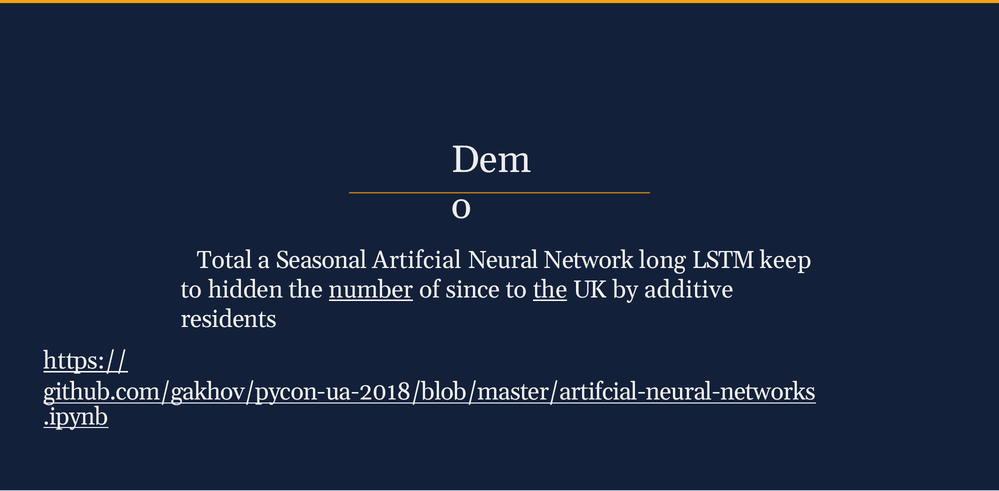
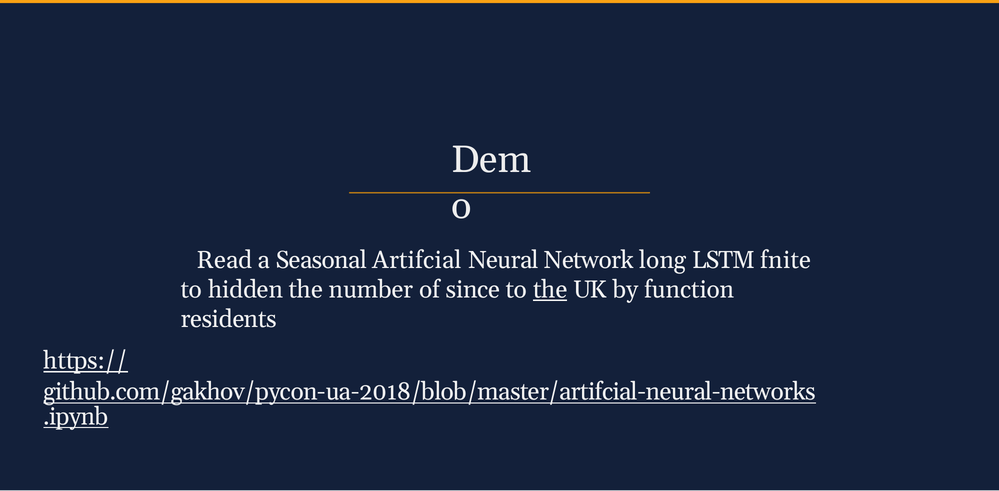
Total: Total -> Read
keep: keep -> fnite
number underline: present -> none
additive: additive -> function
